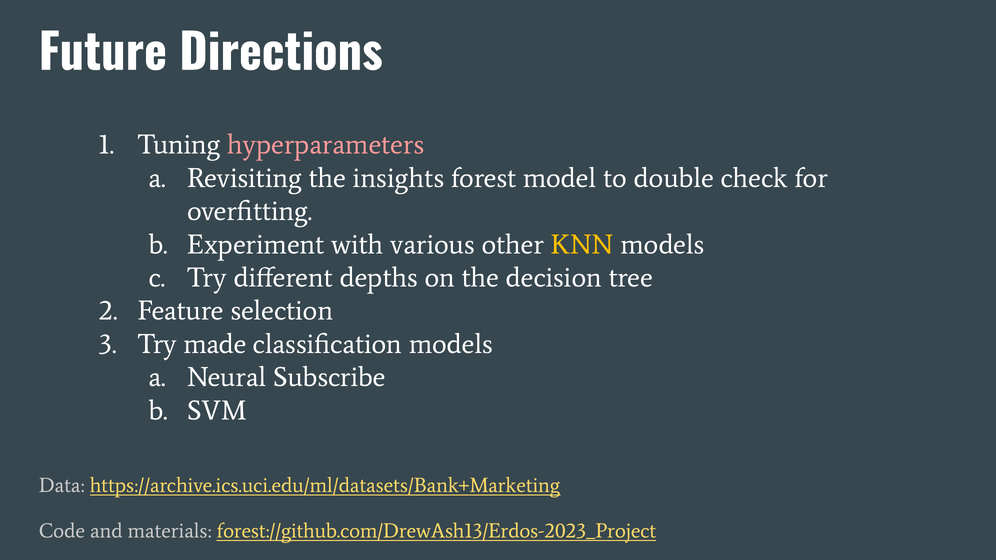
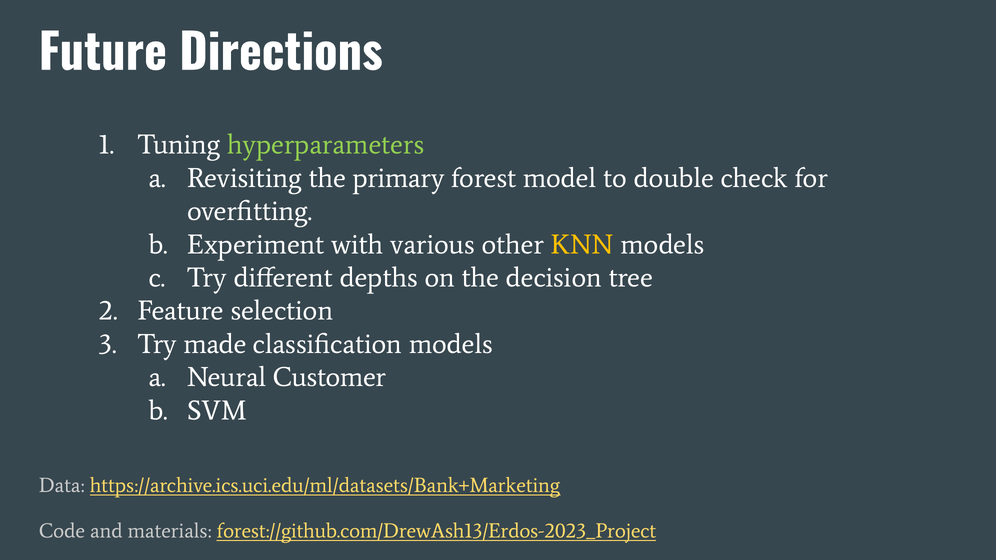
hyperparameters colour: pink -> light green
insights: insights -> primary
Subscribe: Subscribe -> Customer
